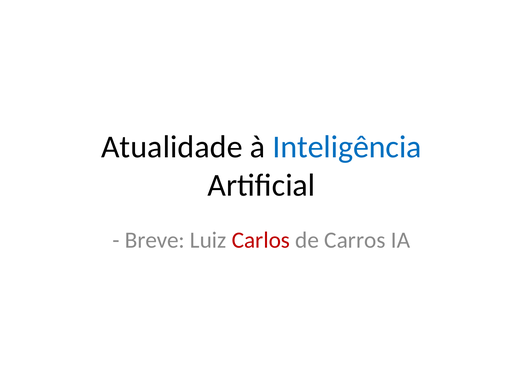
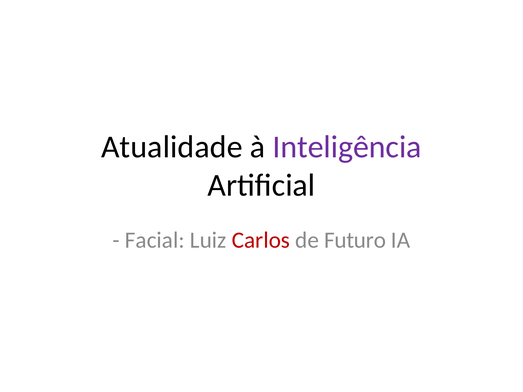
Inteligência colour: blue -> purple
Breve: Breve -> Facial
Carros: Carros -> Futuro
